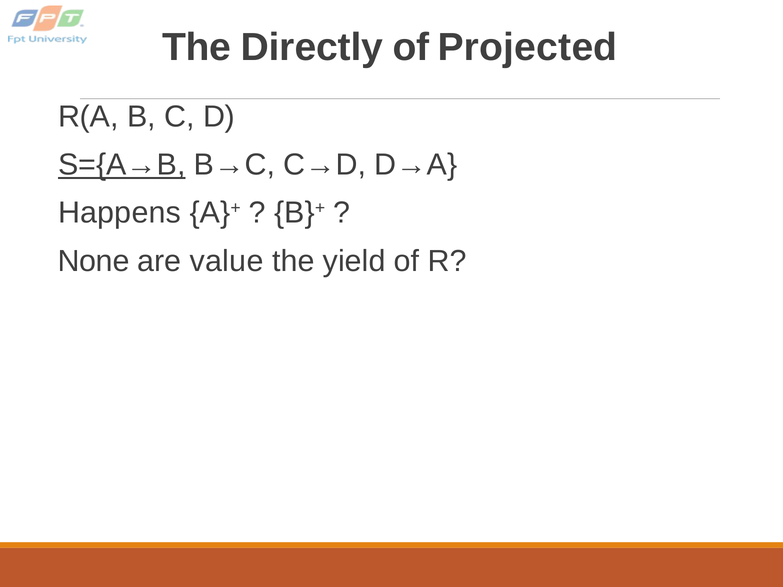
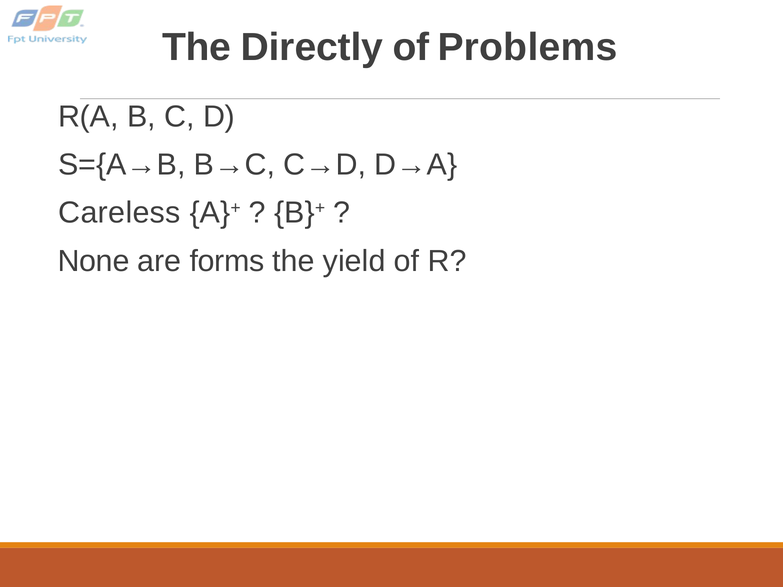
Projected: Projected -> Problems
S={A→B underline: present -> none
Happens: Happens -> Careless
value: value -> forms
